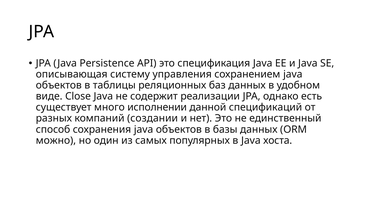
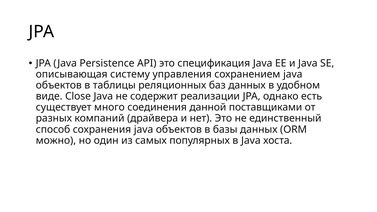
исполнении: исполнении -> соединения
спецификаций: спецификаций -> поставщиками
создании: создании -> драйвера
